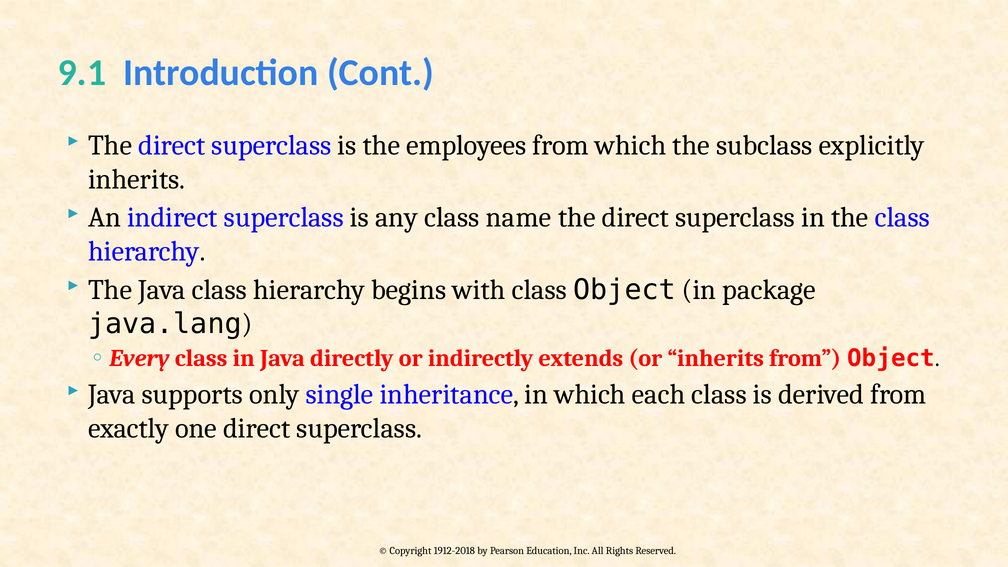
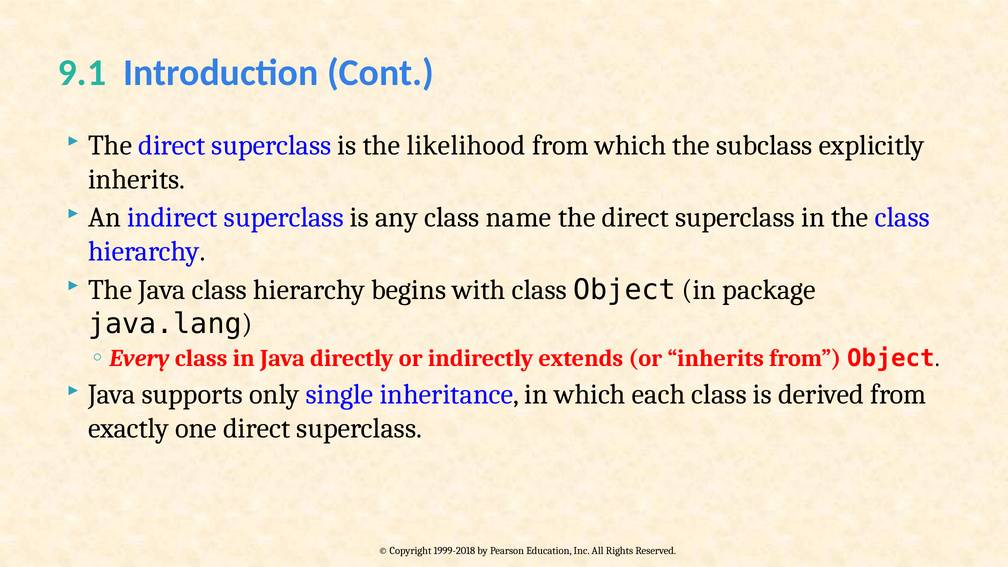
employees: employees -> likelihood
1912-2018: 1912-2018 -> 1999-2018
